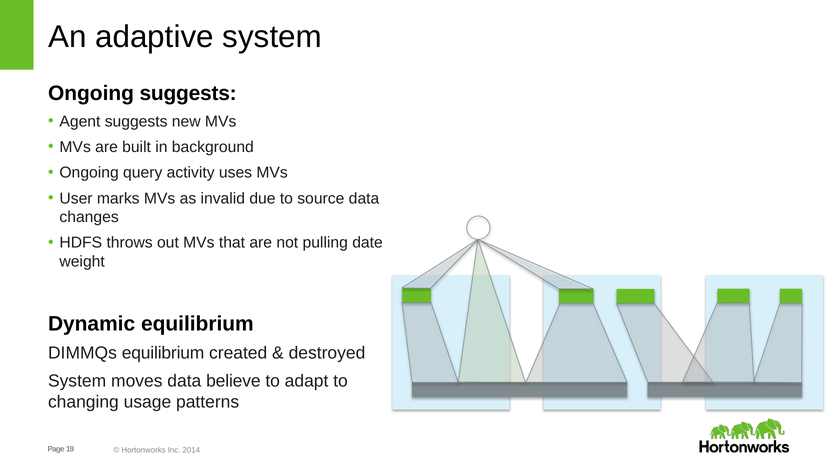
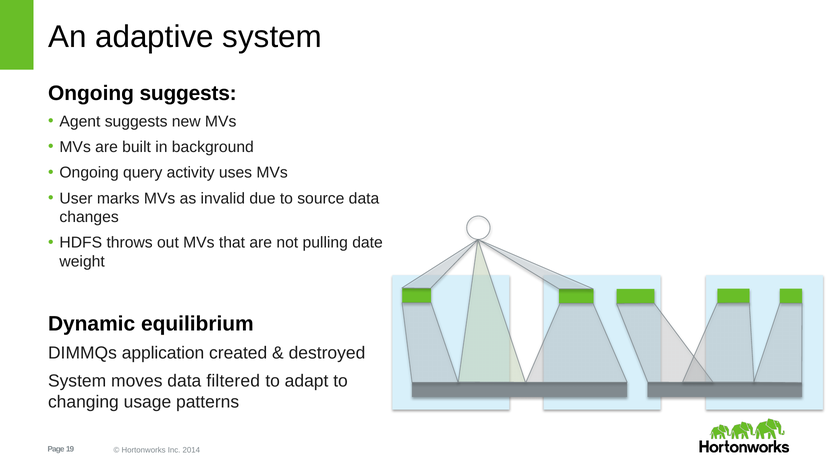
DIMMQs equilibrium: equilibrium -> application
believe: believe -> filtered
